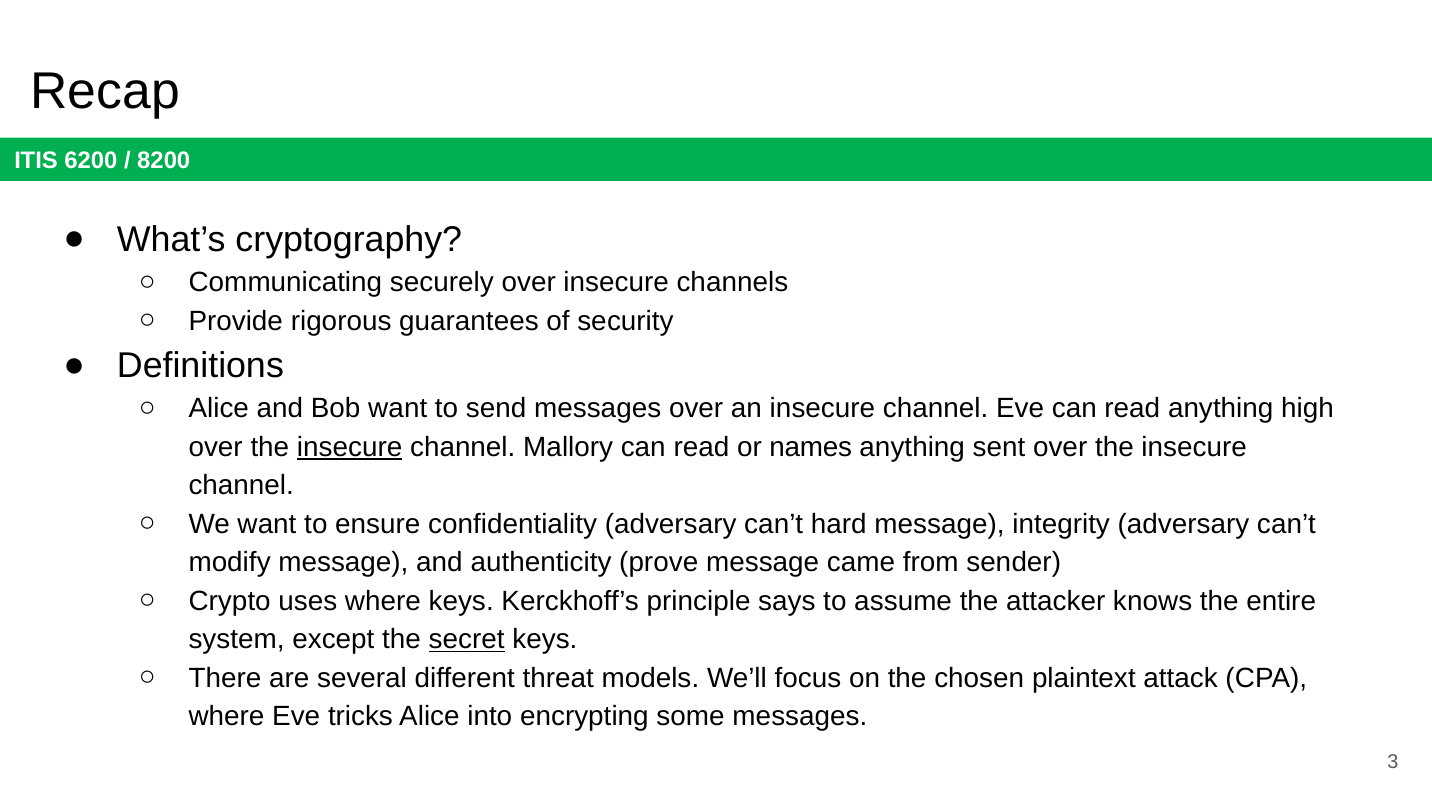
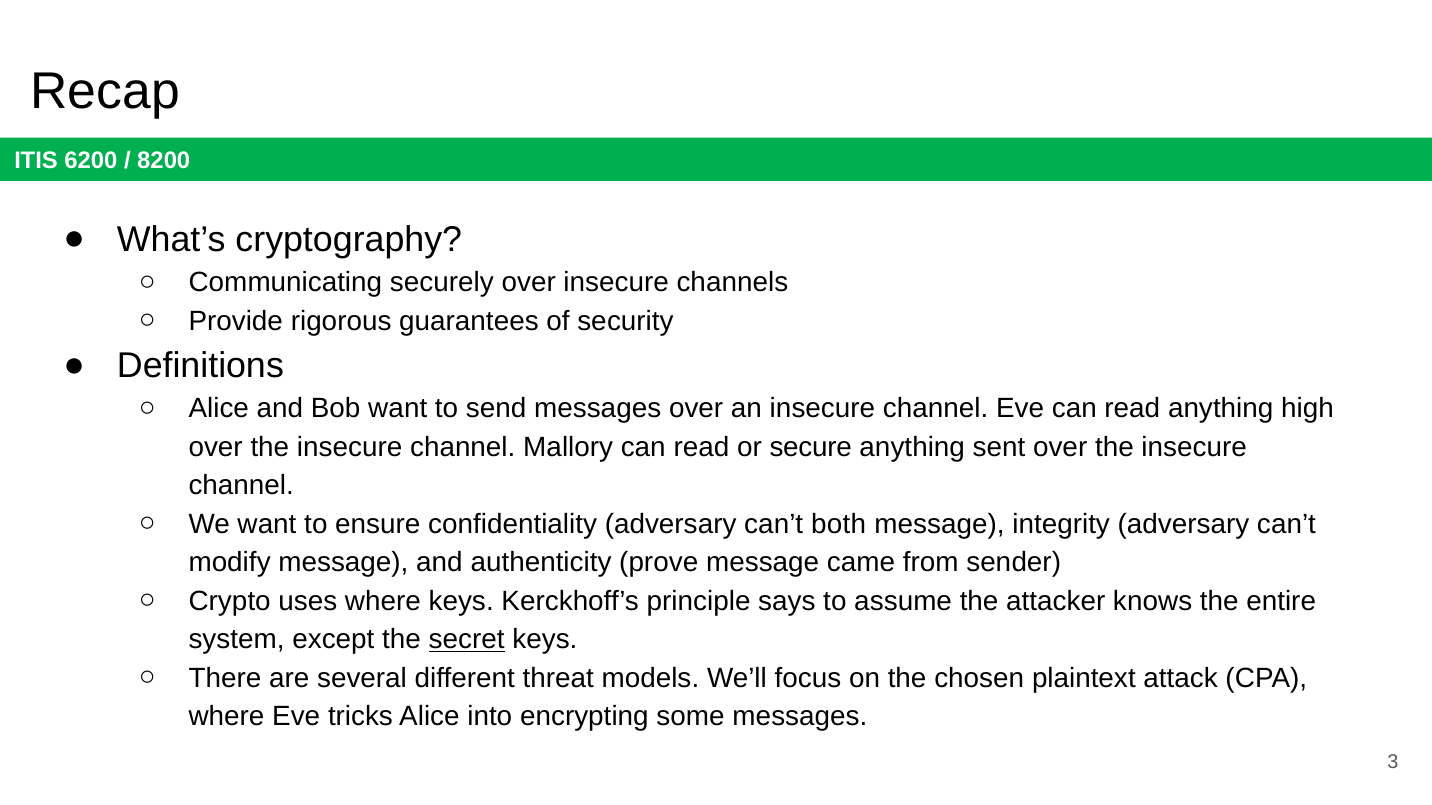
insecure at (350, 448) underline: present -> none
names: names -> secure
hard: hard -> both
